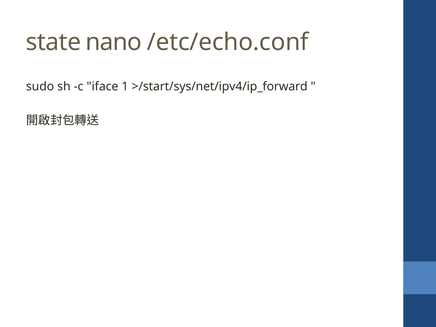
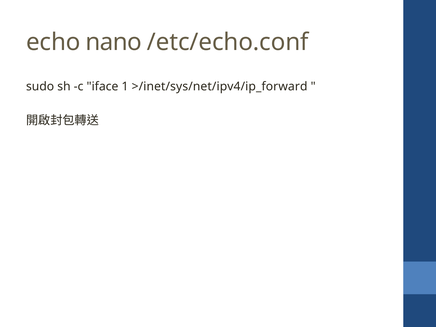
state: state -> echo
>/start/sys/net/ipv4/ip_forward: >/start/sys/net/ipv4/ip_forward -> >/inet/sys/net/ipv4/ip_forward
